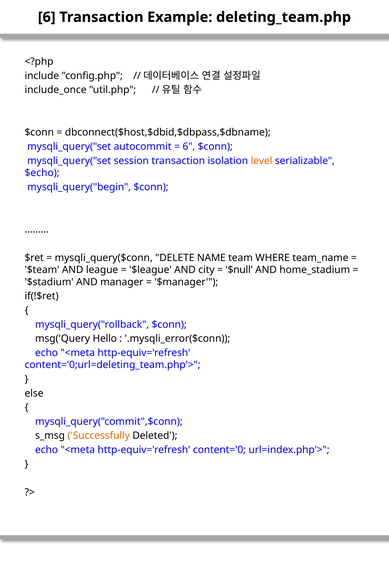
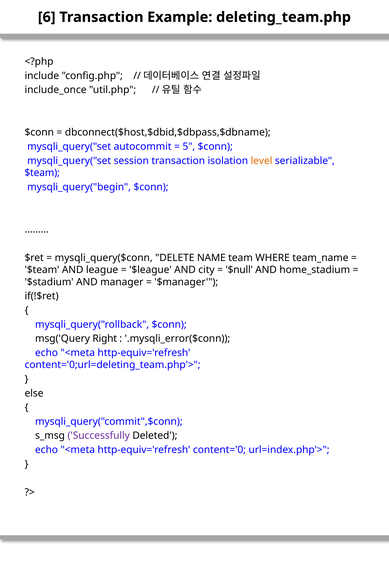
6 at (189, 146): 6 -> 5
$echo at (42, 173): $echo -> $team
Hello: Hello -> Right
Successfully colour: orange -> purple
